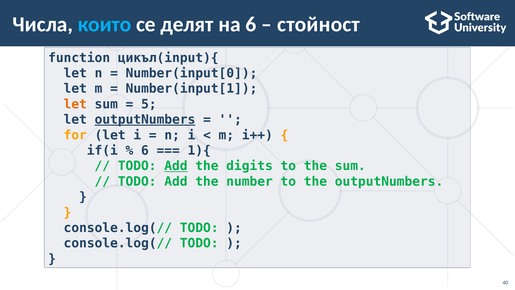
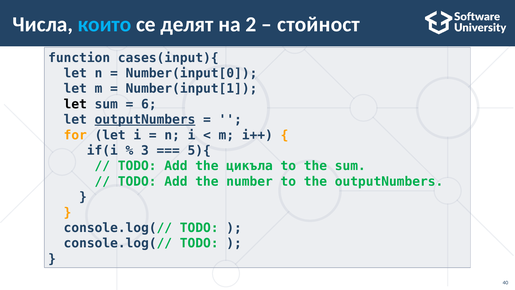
на 6: 6 -> 2
цикъл(input){: цикъл(input){ -> cases(input){
let at (75, 104) colour: orange -> black
5: 5 -> 6
6 at (145, 150): 6 -> 3
1){: 1){ -> 5){
Add at (176, 166) underline: present -> none
digits: digits -> цикъла
